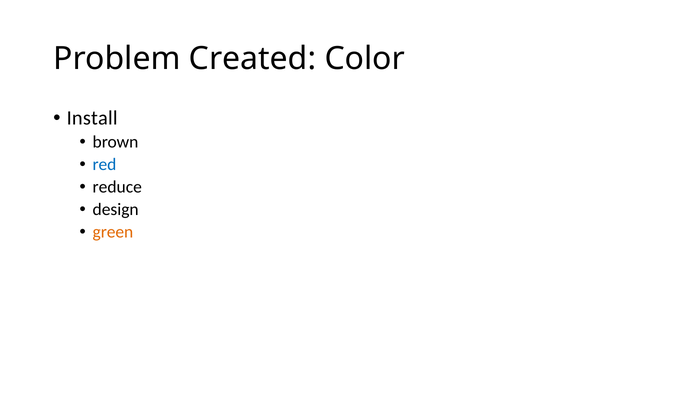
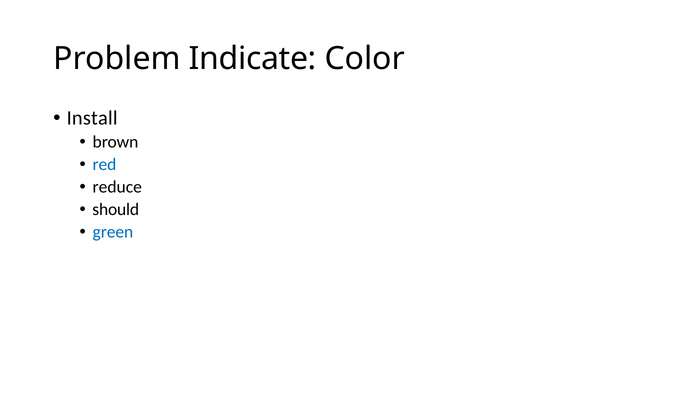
Created: Created -> Indicate
design: design -> should
green colour: orange -> blue
